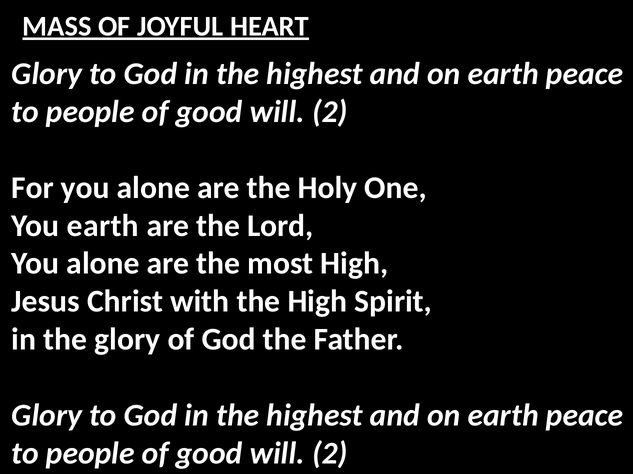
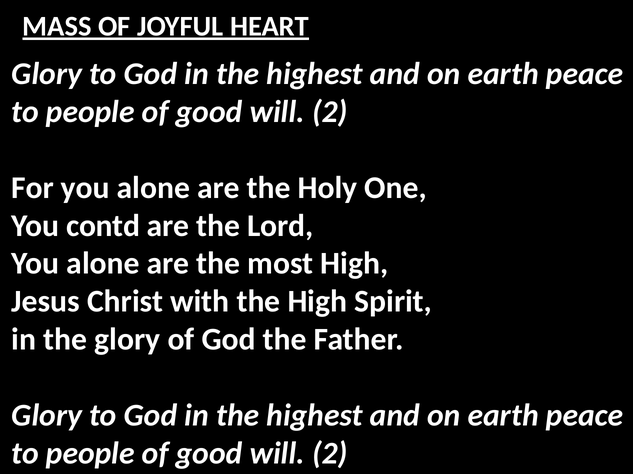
You earth: earth -> contd
